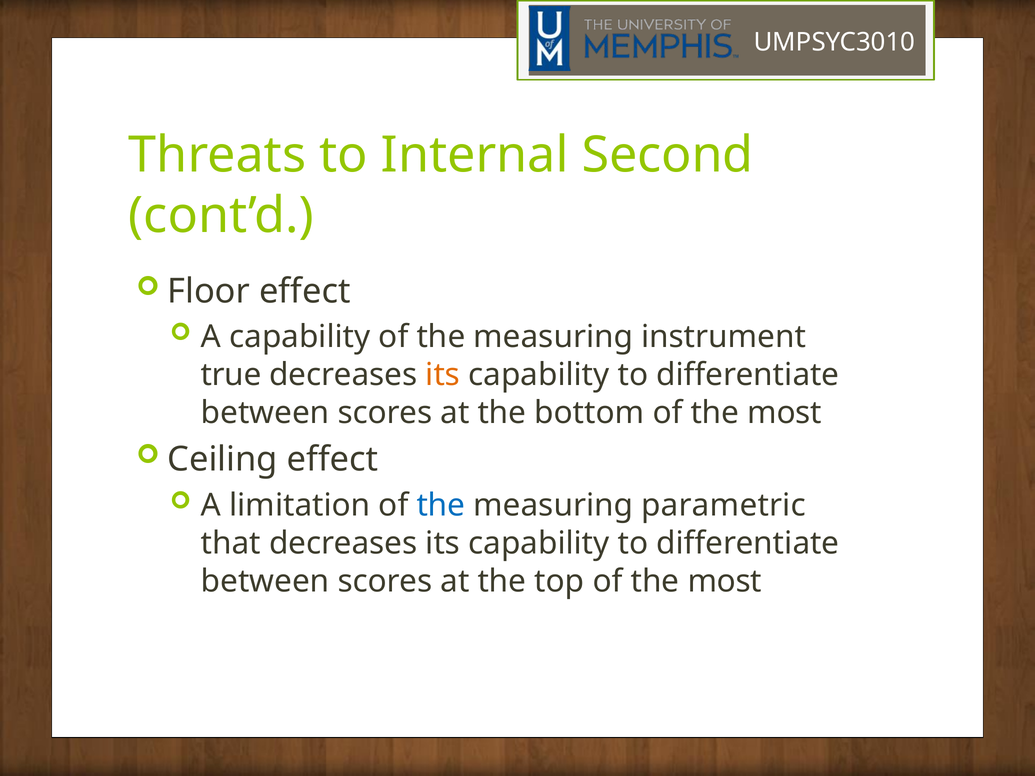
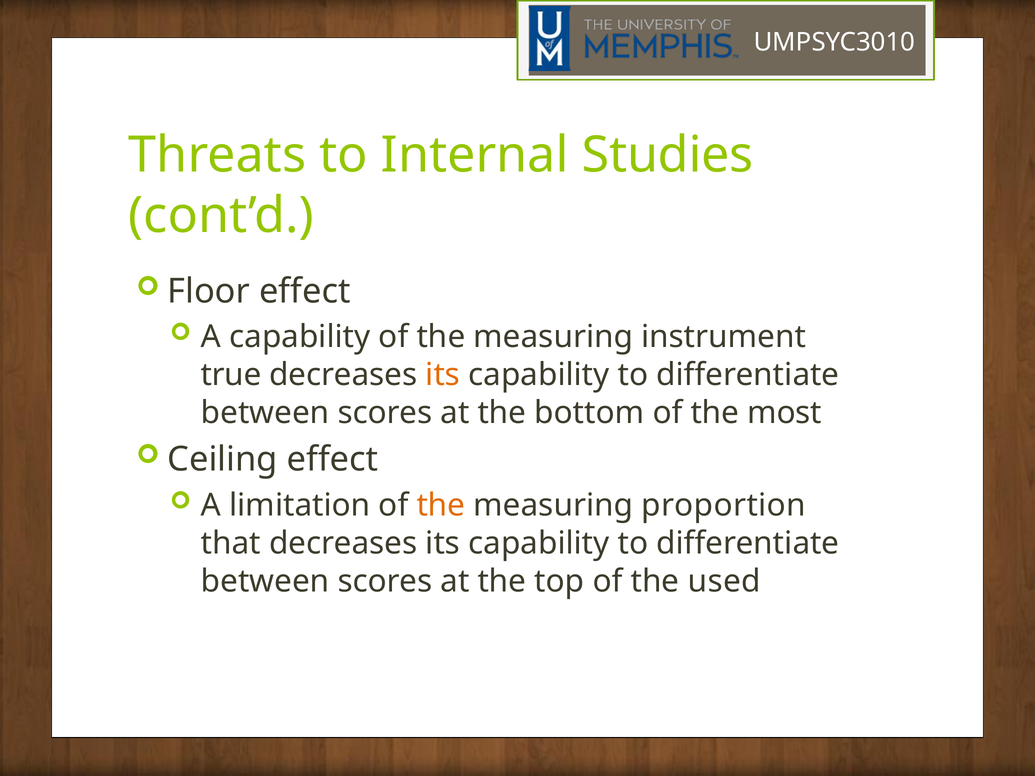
Second: Second -> Studies
the at (441, 506) colour: blue -> orange
parametric: parametric -> proportion
top of the most: most -> used
